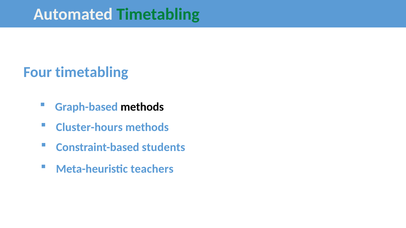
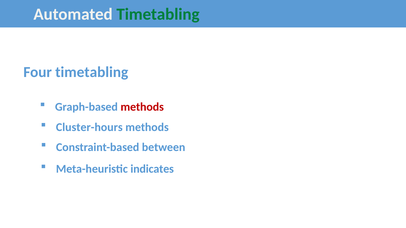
methods at (142, 107) colour: black -> red
students: students -> between
teachers: teachers -> indicates
